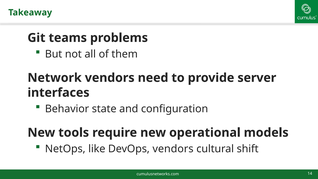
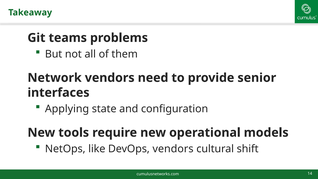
server: server -> senior
Behavior: Behavior -> Applying
